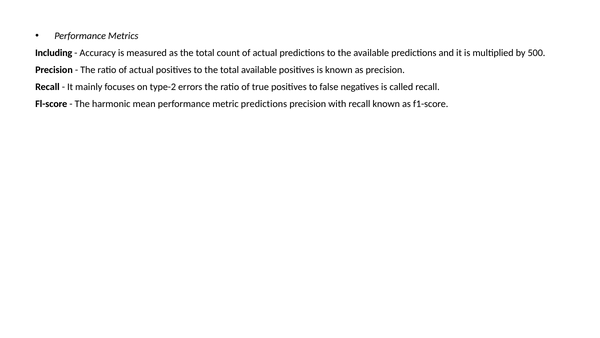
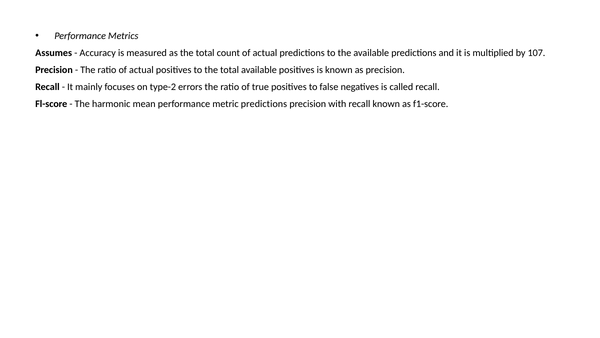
Including: Including -> Assumes
500: 500 -> 107
